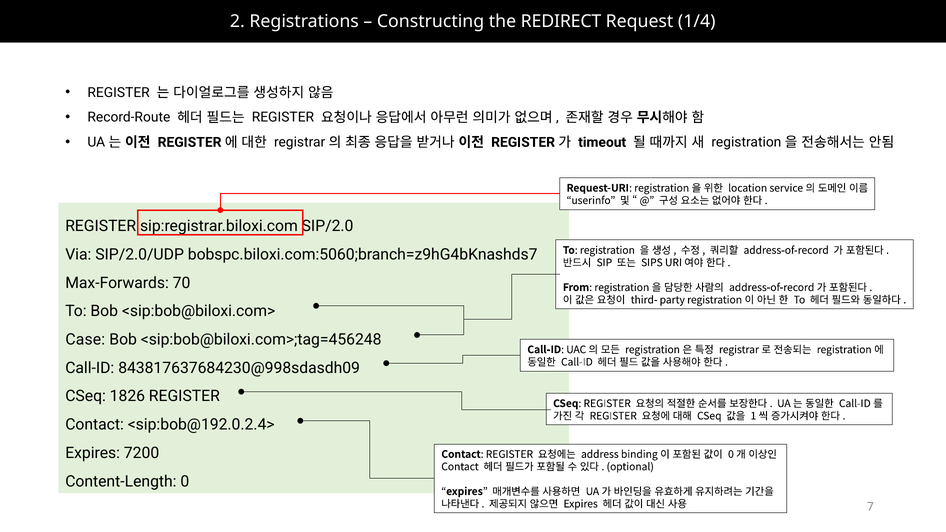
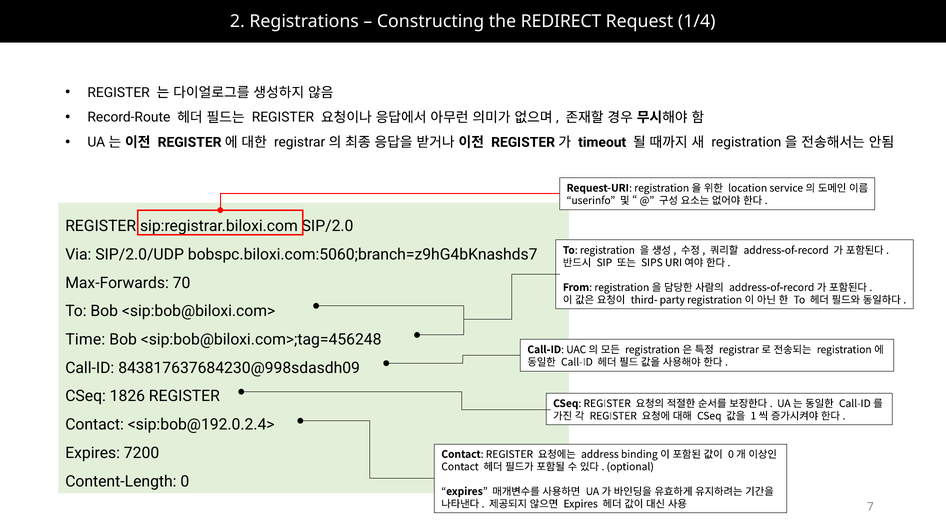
Case: Case -> Time
